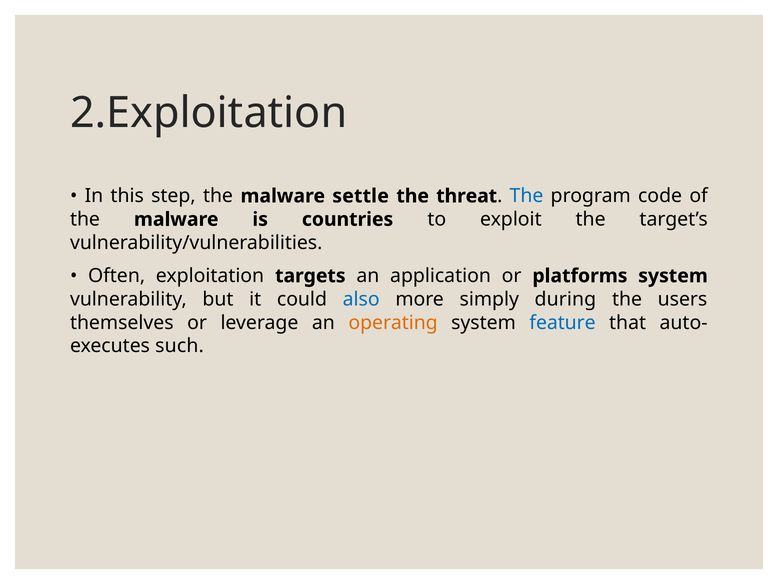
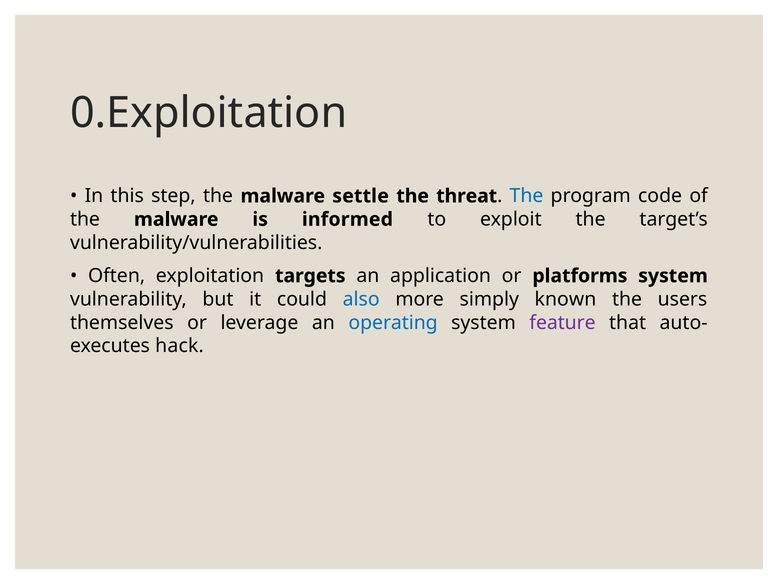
2.Exploitation: 2.Exploitation -> 0.Exploitation
countries: countries -> informed
during: during -> known
operating colour: orange -> blue
feature colour: blue -> purple
such: such -> hack
